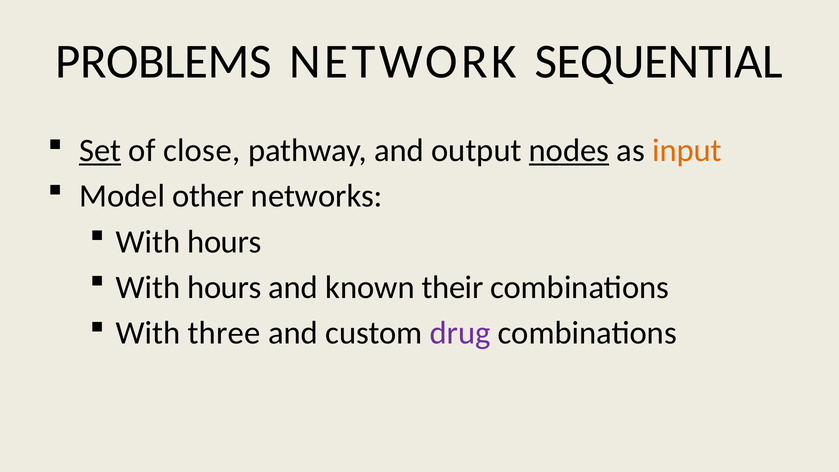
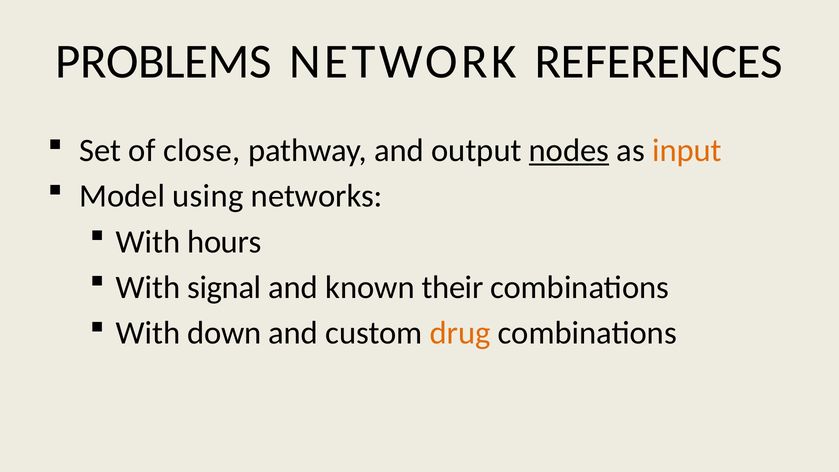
SEQUENTIAL: SEQUENTIAL -> REFERENCES
Set underline: present -> none
other: other -> using
hours at (224, 287): hours -> signal
three: three -> down
drug colour: purple -> orange
